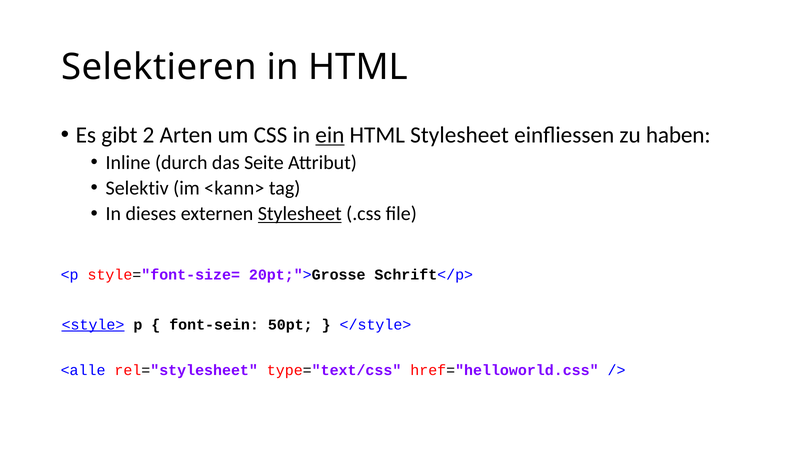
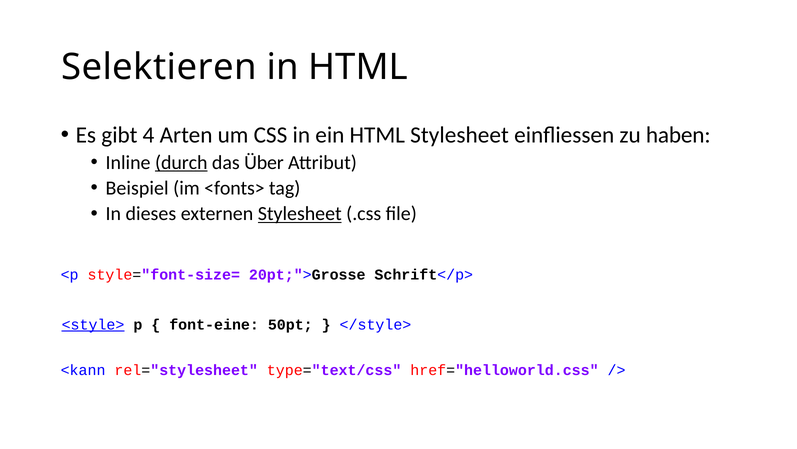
2: 2 -> 4
ein underline: present -> none
durch underline: none -> present
Seite: Seite -> Über
Selektiv: Selektiv -> Beispiel
<kann>: <kann> -> <fonts>
font-sein: font-sein -> font-eine
<alle: <alle -> <kann
